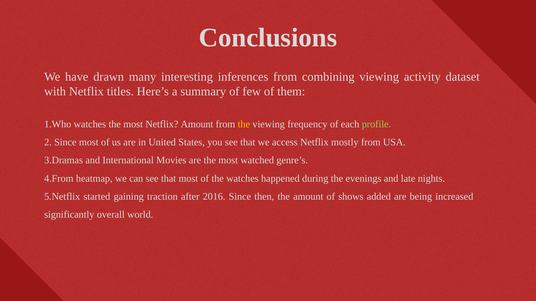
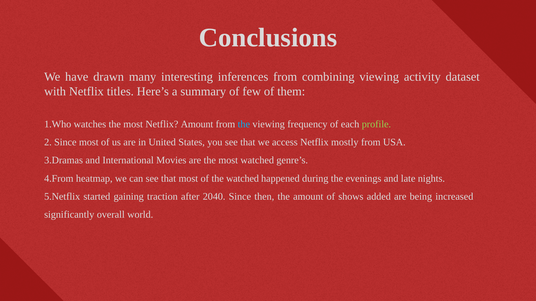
the at (244, 124) colour: yellow -> light blue
the watches: watches -> watched
2016: 2016 -> 2040
